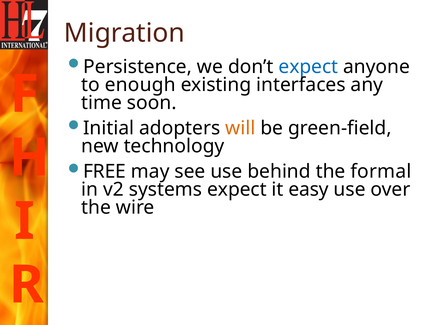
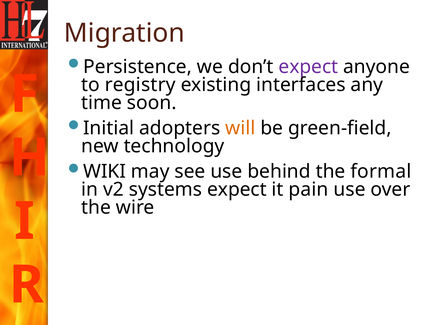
expect at (308, 67) colour: blue -> purple
enough: enough -> registry
FREE: FREE -> WIKI
easy: easy -> pain
